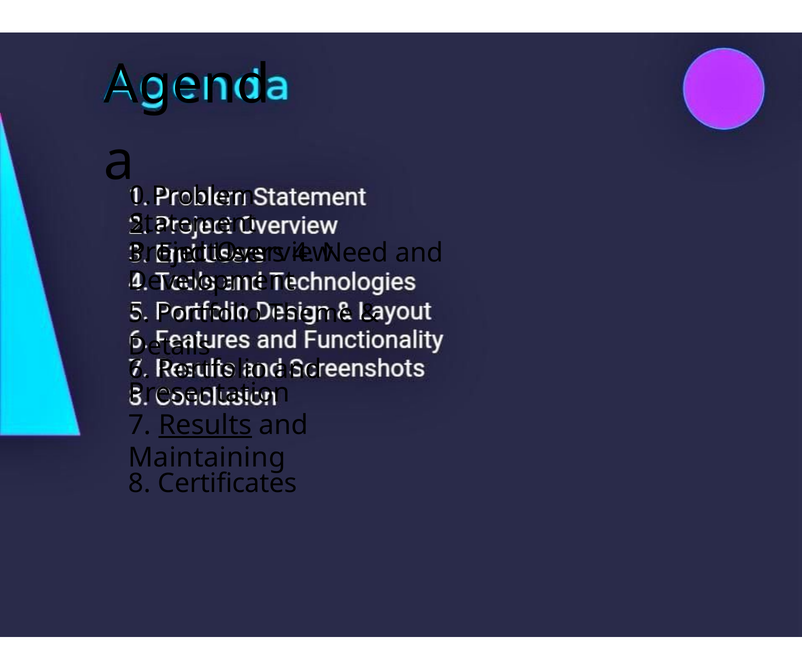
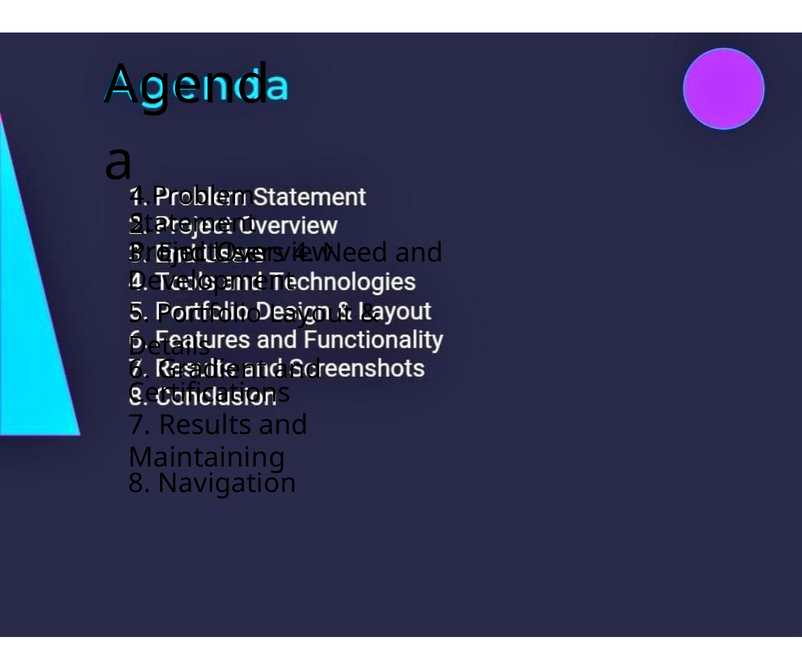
0.Problem: 0.Problem -> 4.Problem
Theme: Theme -> Layout
6 Portfolio: Portfolio -> Gradient
Presentation: Presentation -> Certifications
Results underline: present -> none
Certificates: Certificates -> Navigation
